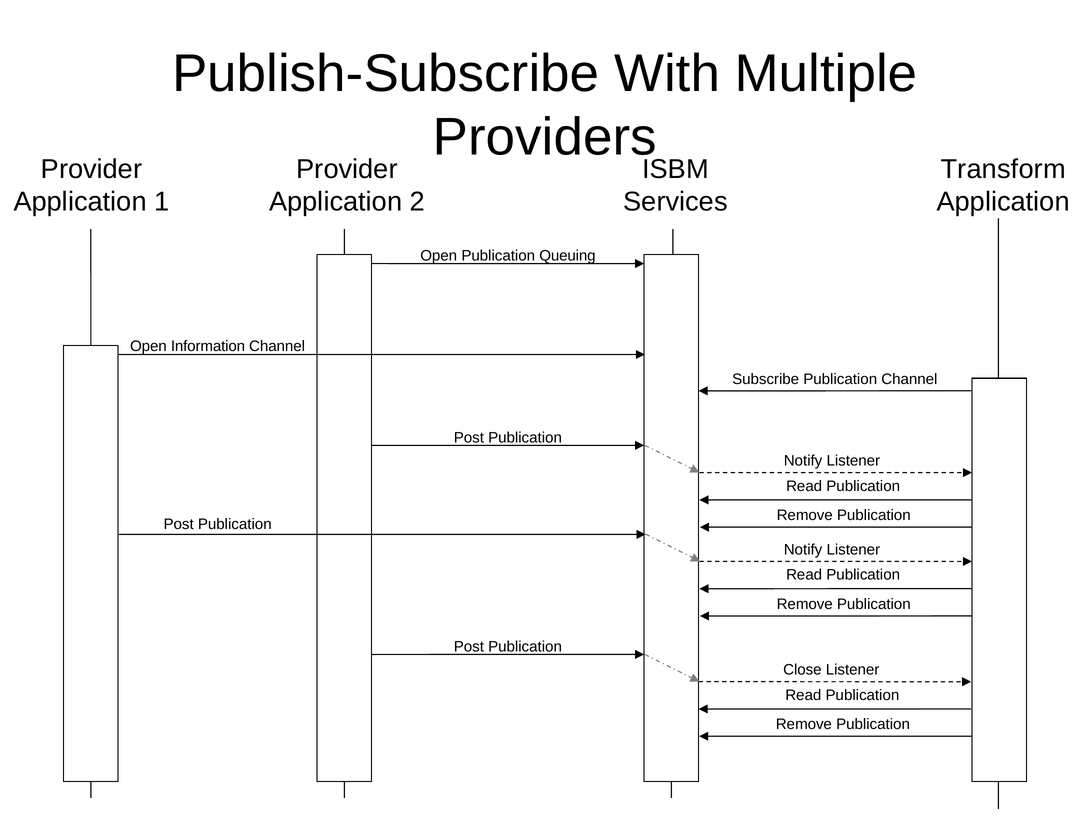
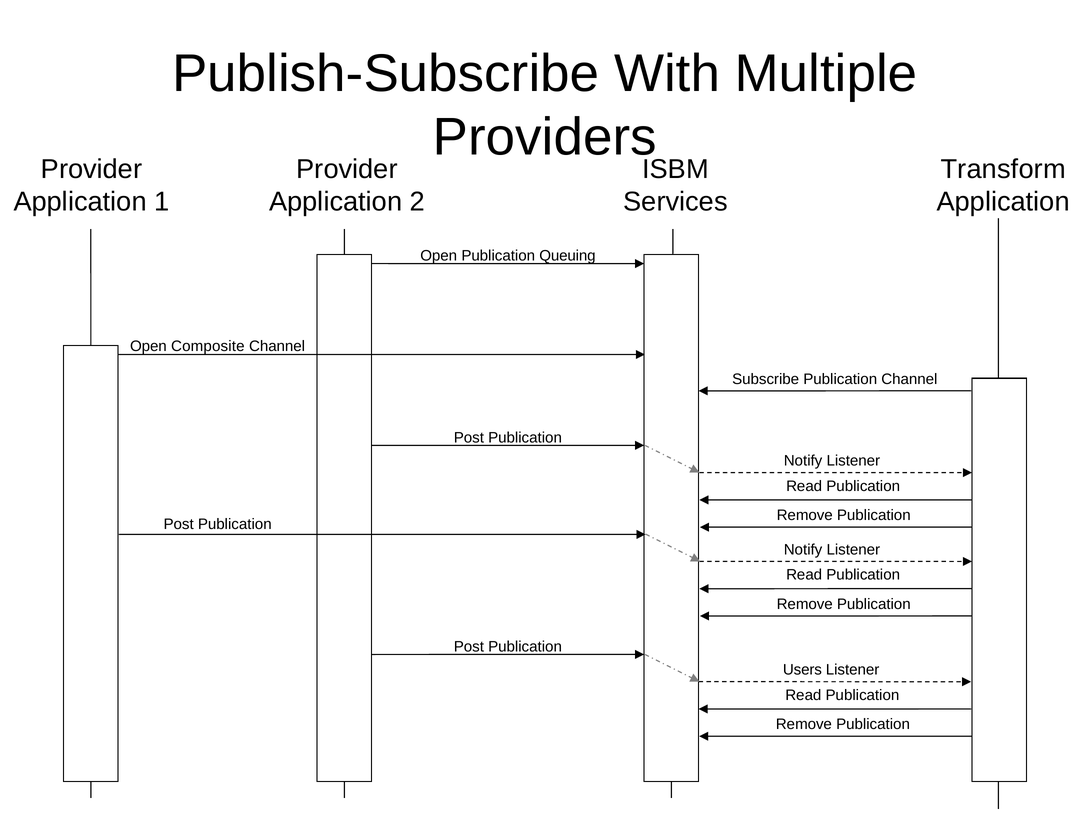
Information: Information -> Composite
Close: Close -> Users
